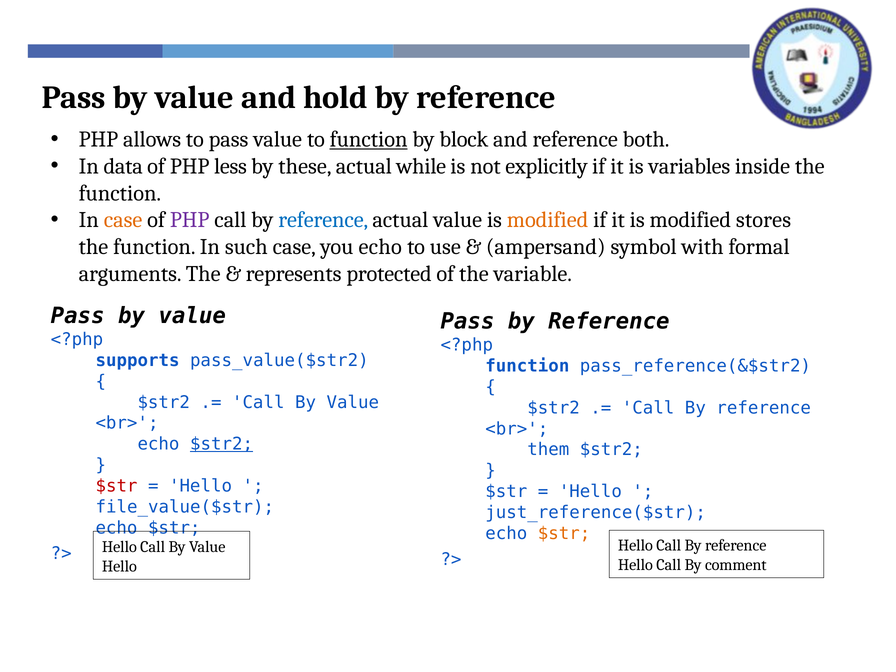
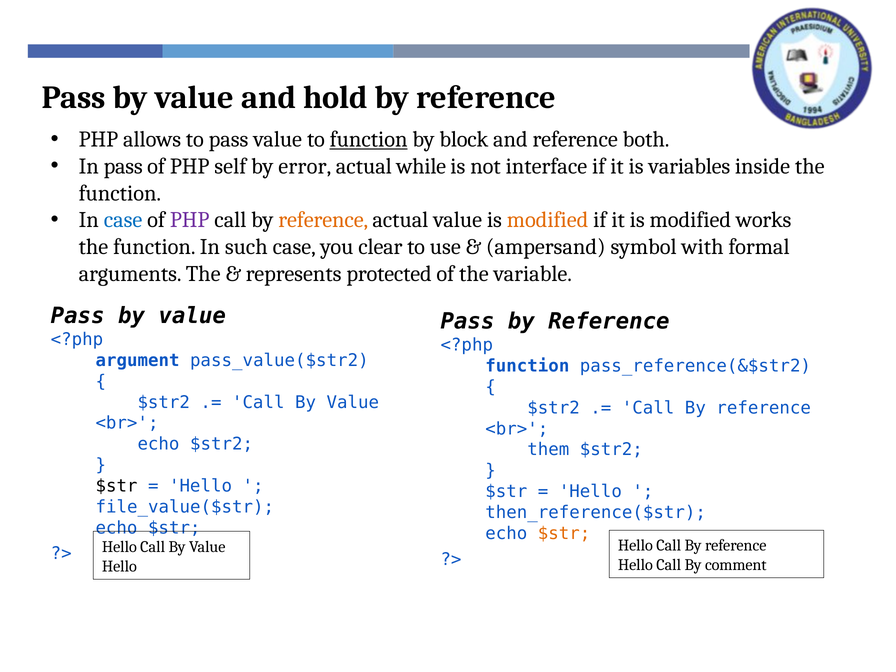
In data: data -> pass
less: less -> self
these: these -> error
explicitly: explicitly -> interface
case at (123, 220) colour: orange -> blue
reference at (323, 220) colour: blue -> orange
stores: stores -> works
you echo: echo -> clear
supports: supports -> argument
$str2 at (222, 444) underline: present -> none
$str at (117, 486) colour: red -> black
just_reference($str: just_reference($str -> then_reference($str
